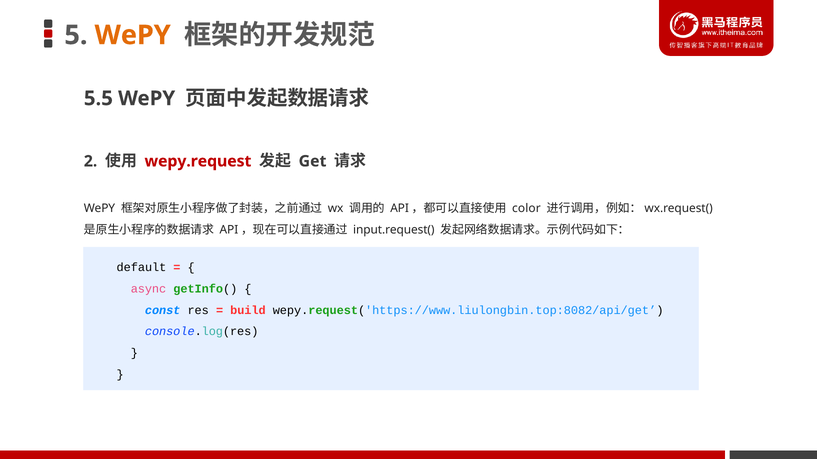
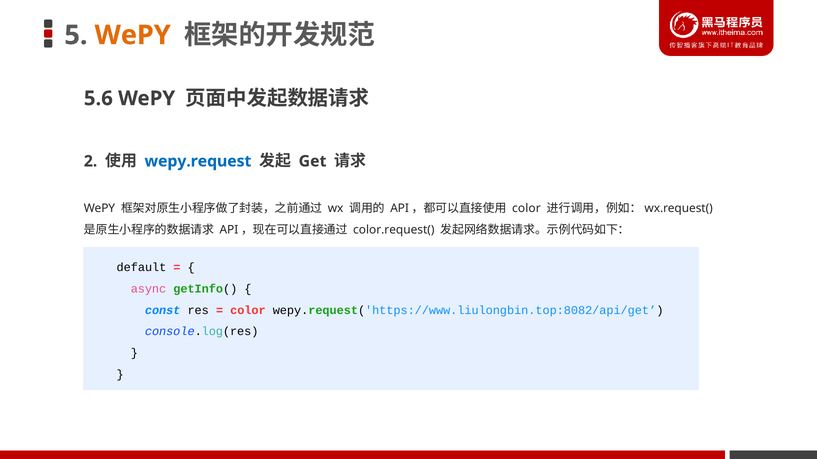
5.5: 5.5 -> 5.6
wepy.request colour: red -> blue
input.request(: input.request( -> color.request(
build at (248, 311): build -> color
